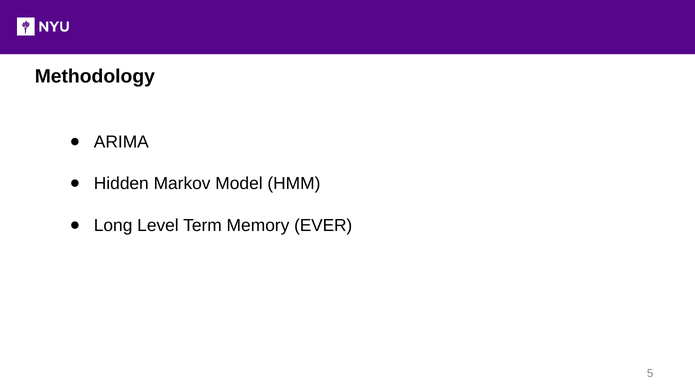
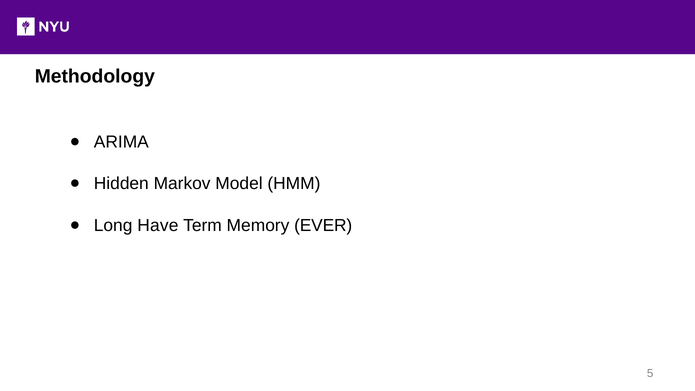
Level: Level -> Have
